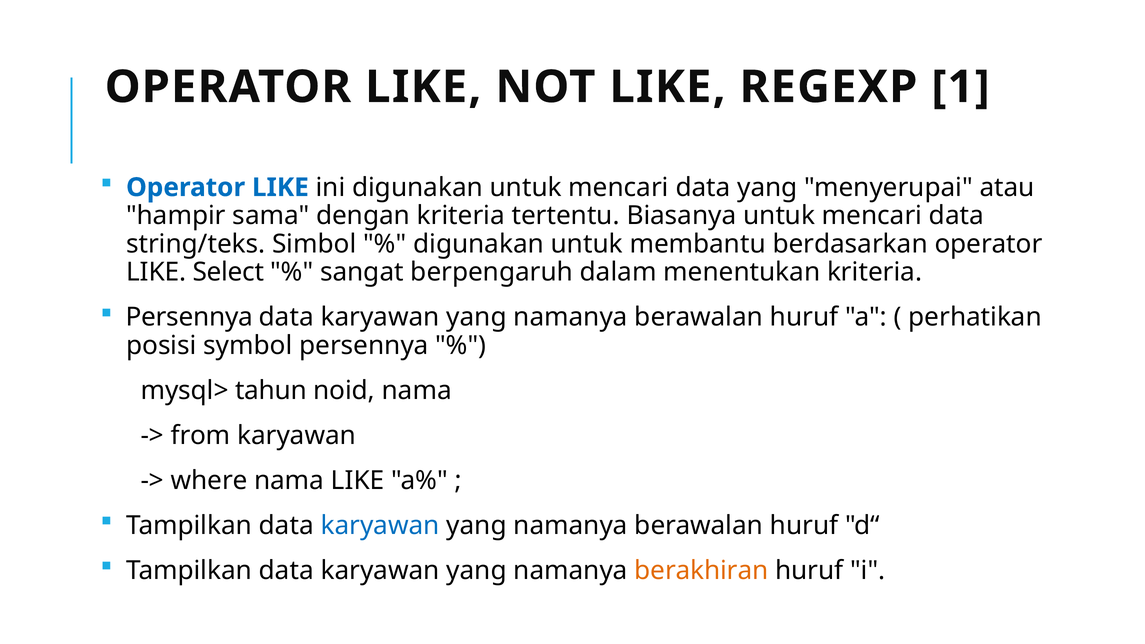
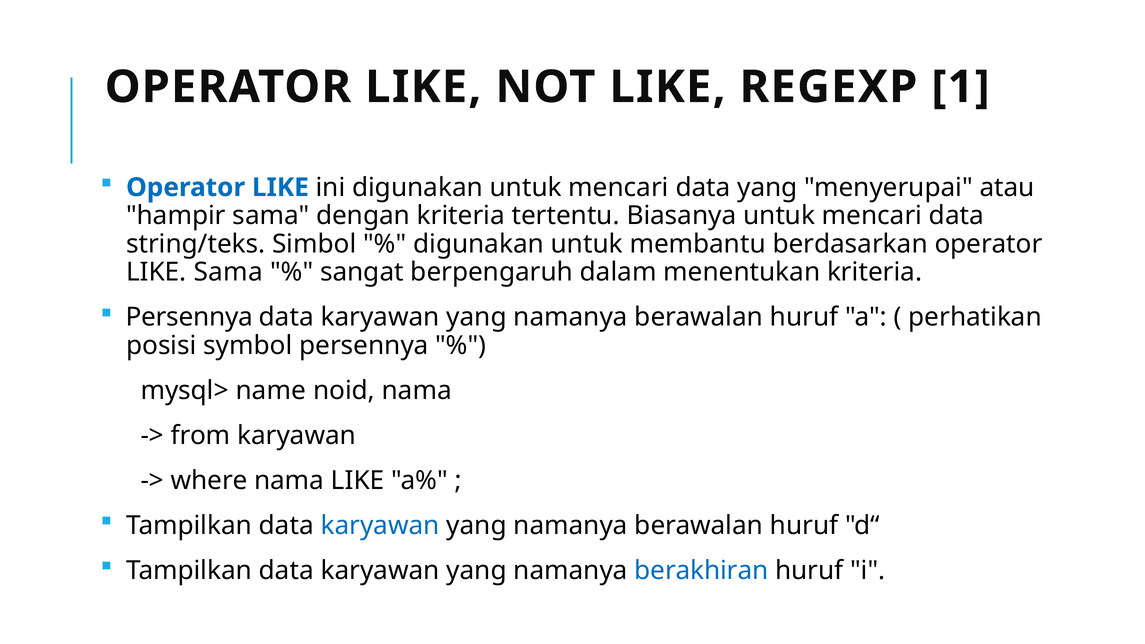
LIKE Select: Select -> Sama
tahun: tahun -> name
berakhiran colour: orange -> blue
